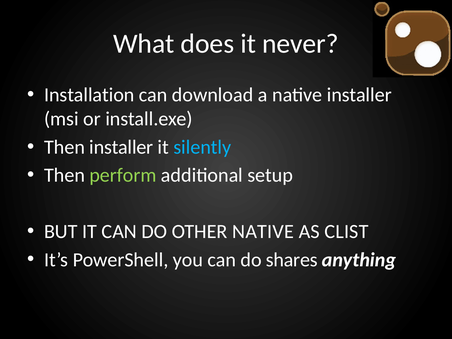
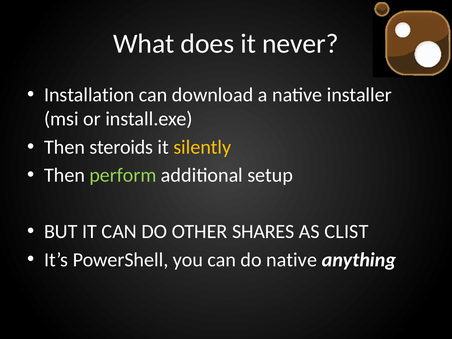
Then installer: installer -> steroids
silently colour: light blue -> yellow
OTHER NATIVE: NATIVE -> SHARES
do shares: shares -> native
